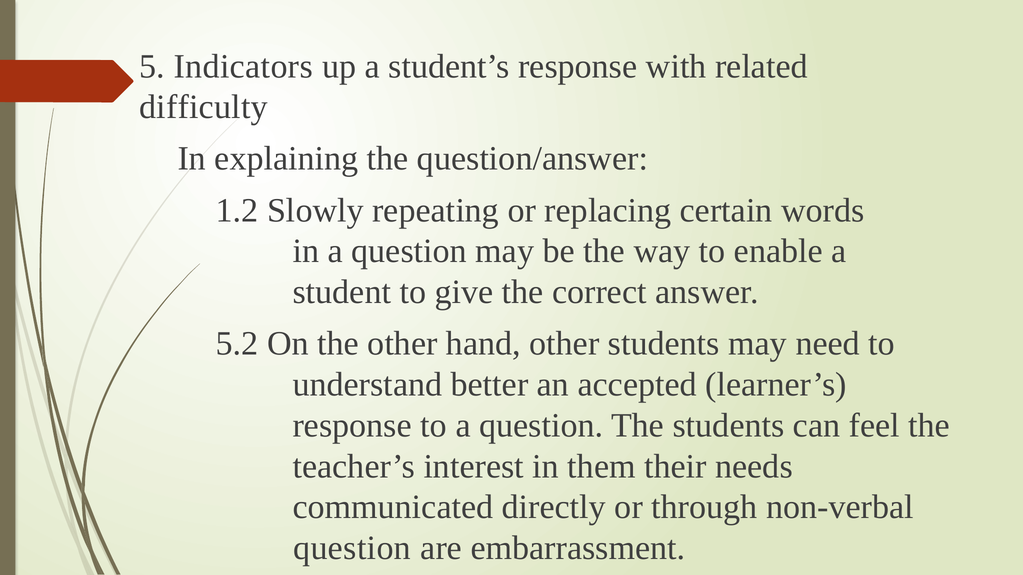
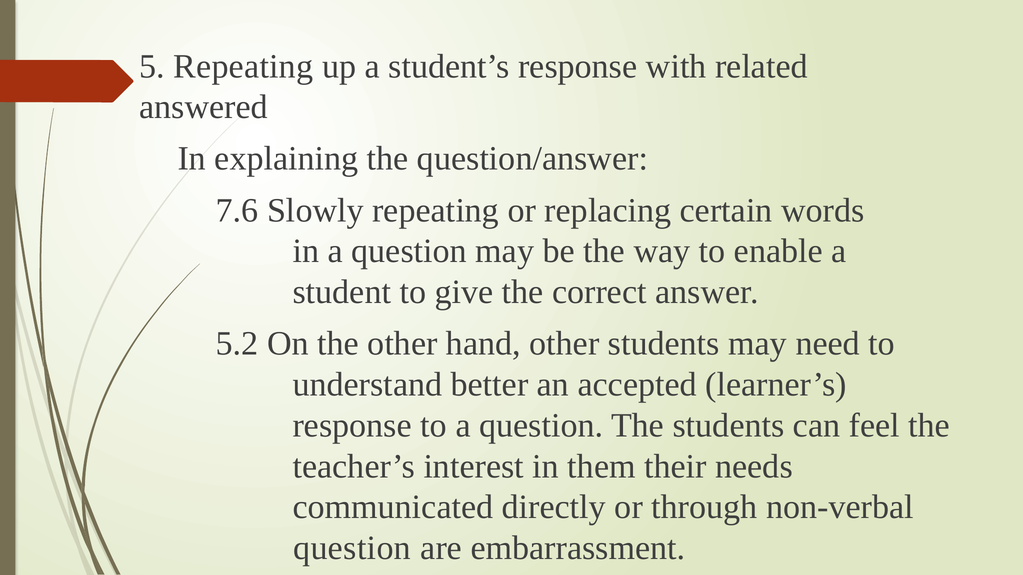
5 Indicators: Indicators -> Repeating
difficulty: difficulty -> answered
1.2: 1.2 -> 7.6
